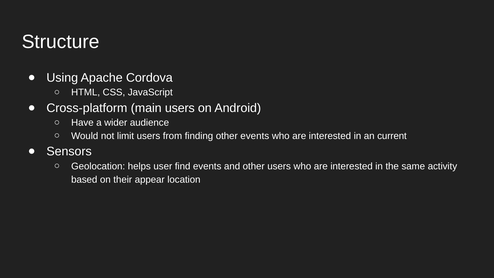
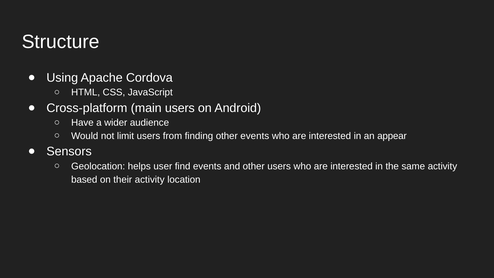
current: current -> appear
their appear: appear -> activity
